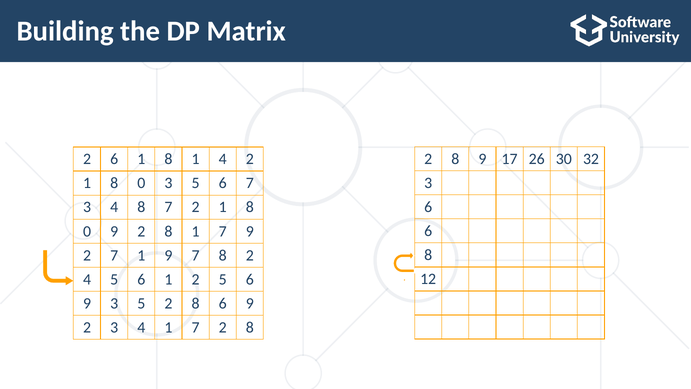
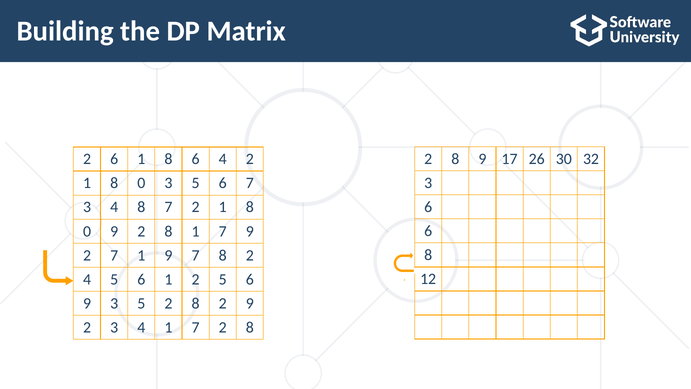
1 8 1: 1 -> 6
5 2 8 6: 6 -> 2
